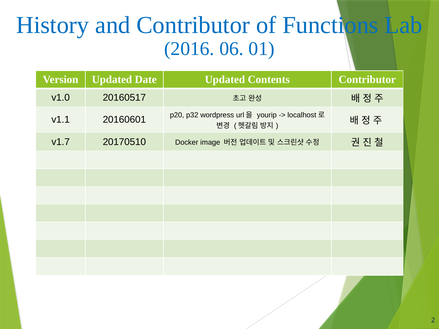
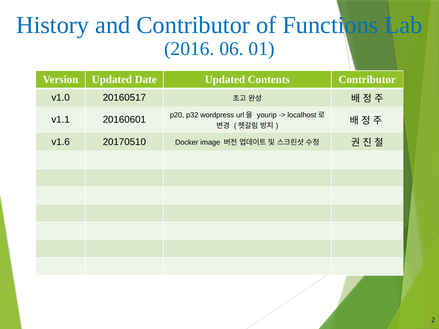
v1.7: v1.7 -> v1.6
